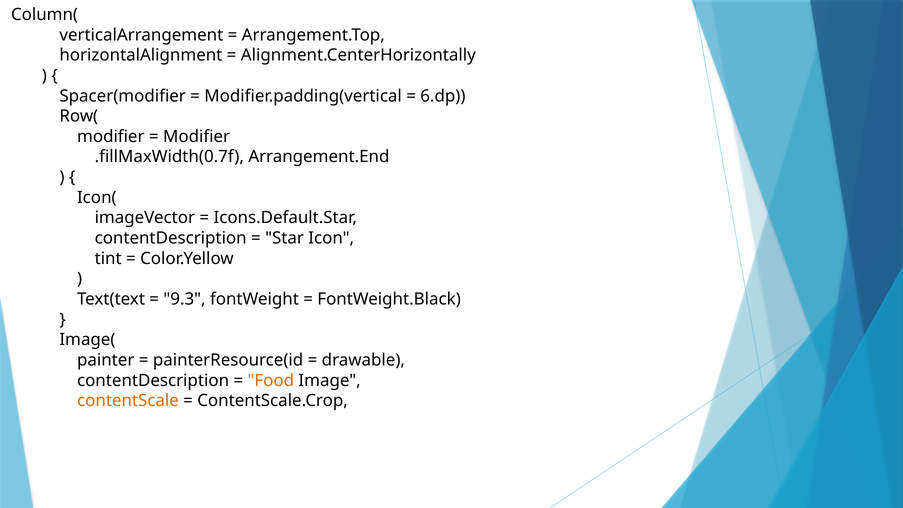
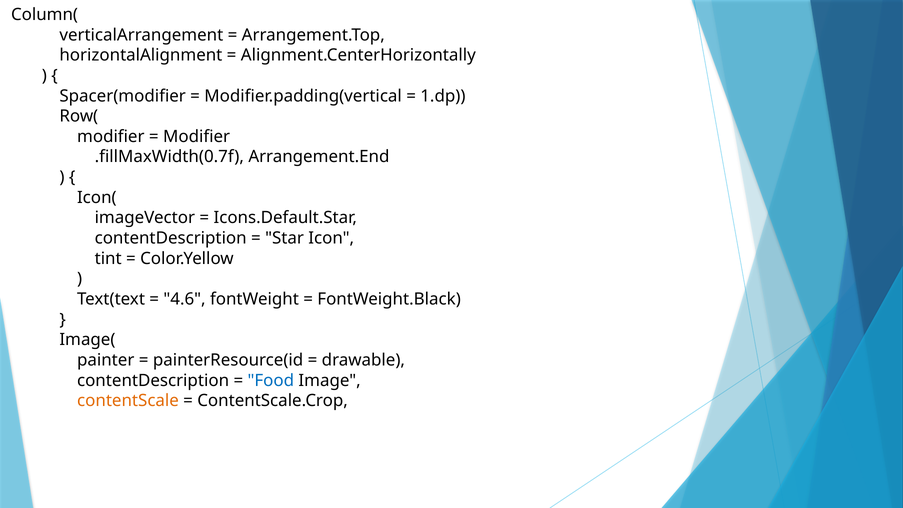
6.dp: 6.dp -> 1.dp
9.3: 9.3 -> 4.6
Food colour: orange -> blue
